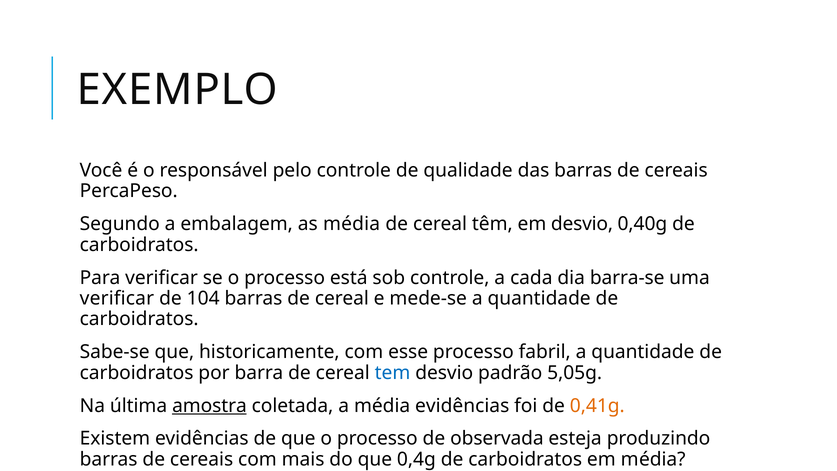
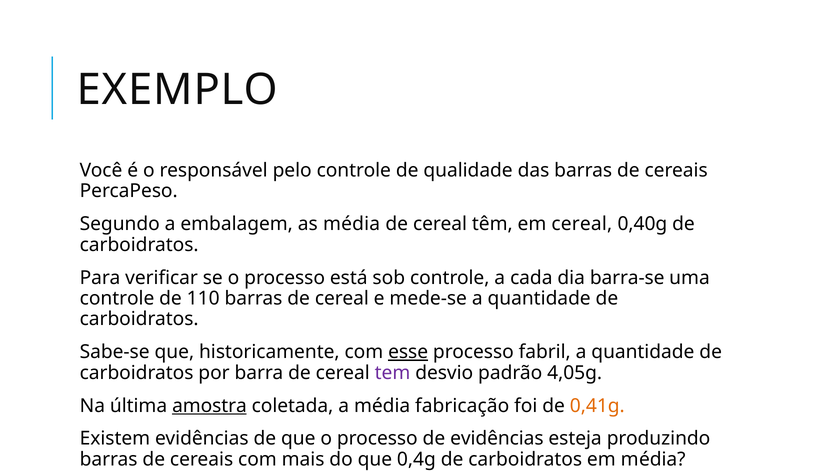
em desvio: desvio -> cereal
verificar at (117, 298): verificar -> controle
104: 104 -> 110
esse underline: none -> present
tem colour: blue -> purple
5,05g: 5,05g -> 4,05g
média evidências: evidências -> fabricação
de observada: observada -> evidências
